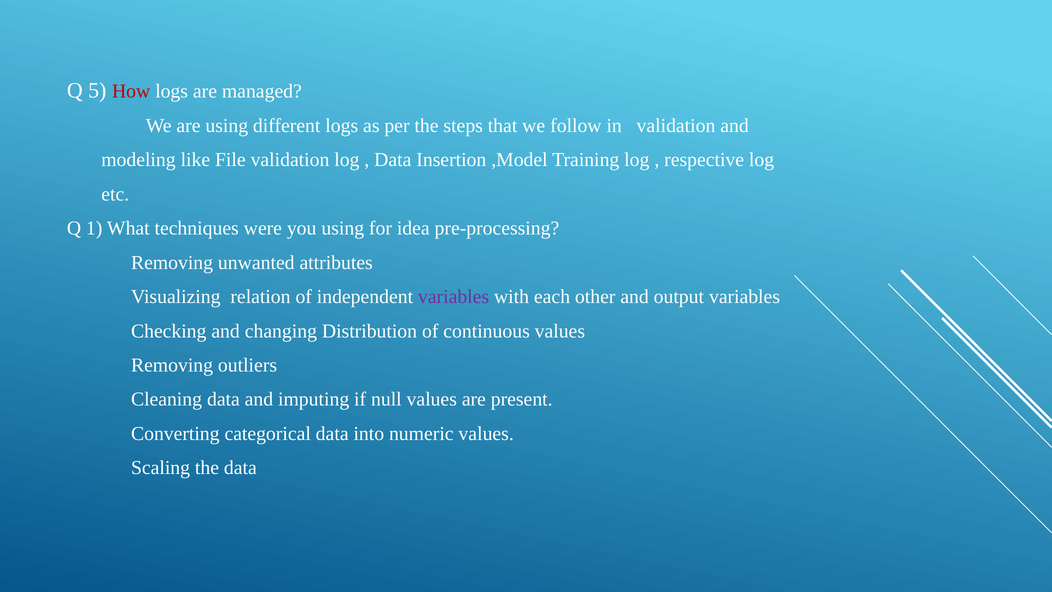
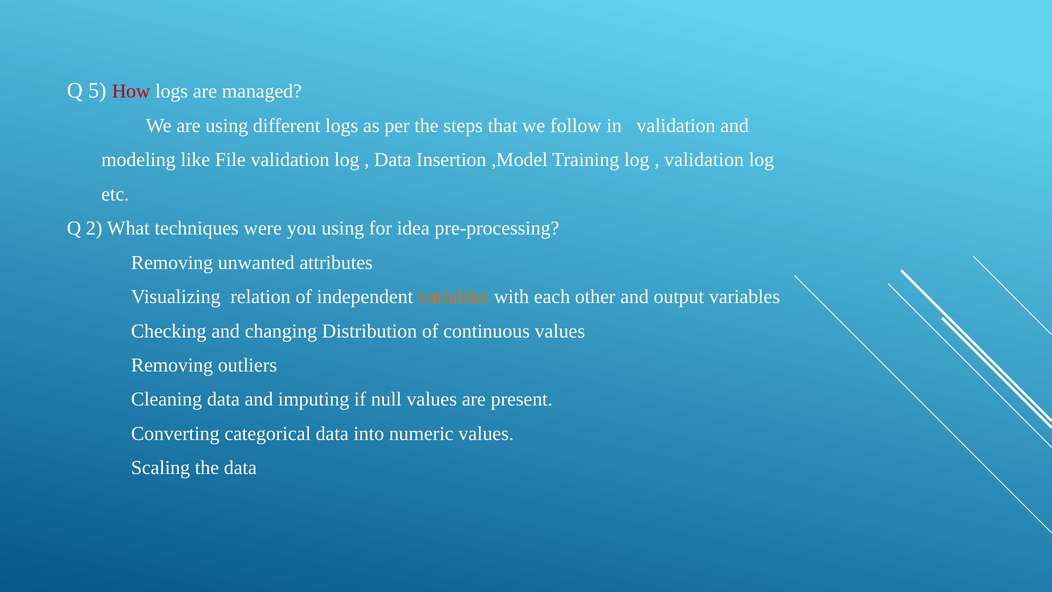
respective at (704, 160): respective -> validation
1: 1 -> 2
variables at (454, 297) colour: purple -> orange
